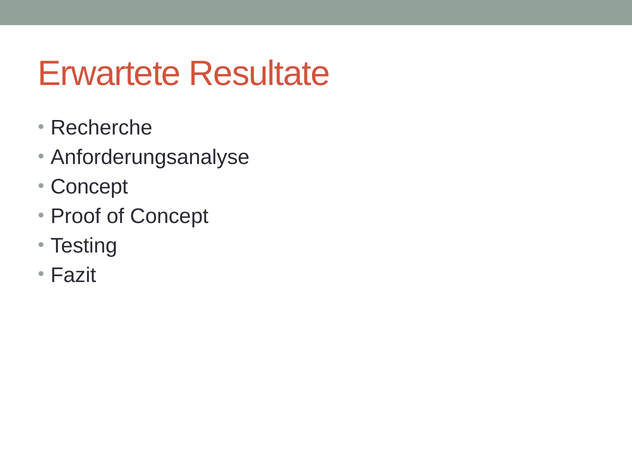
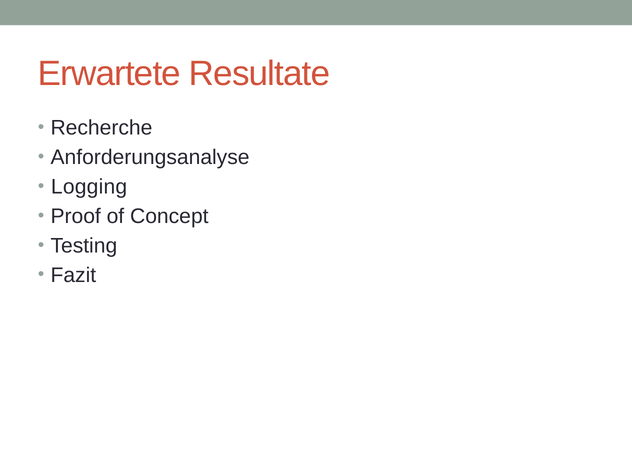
Concept at (89, 187): Concept -> Logging
